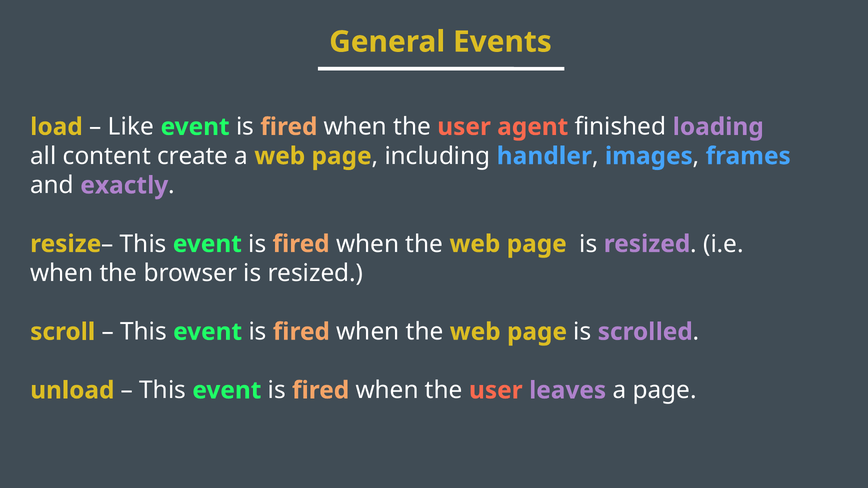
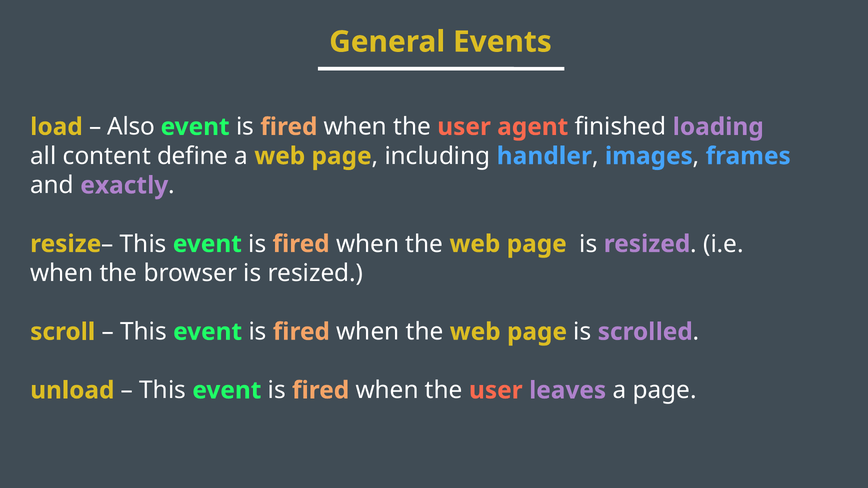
Like: Like -> Also
create: create -> define
